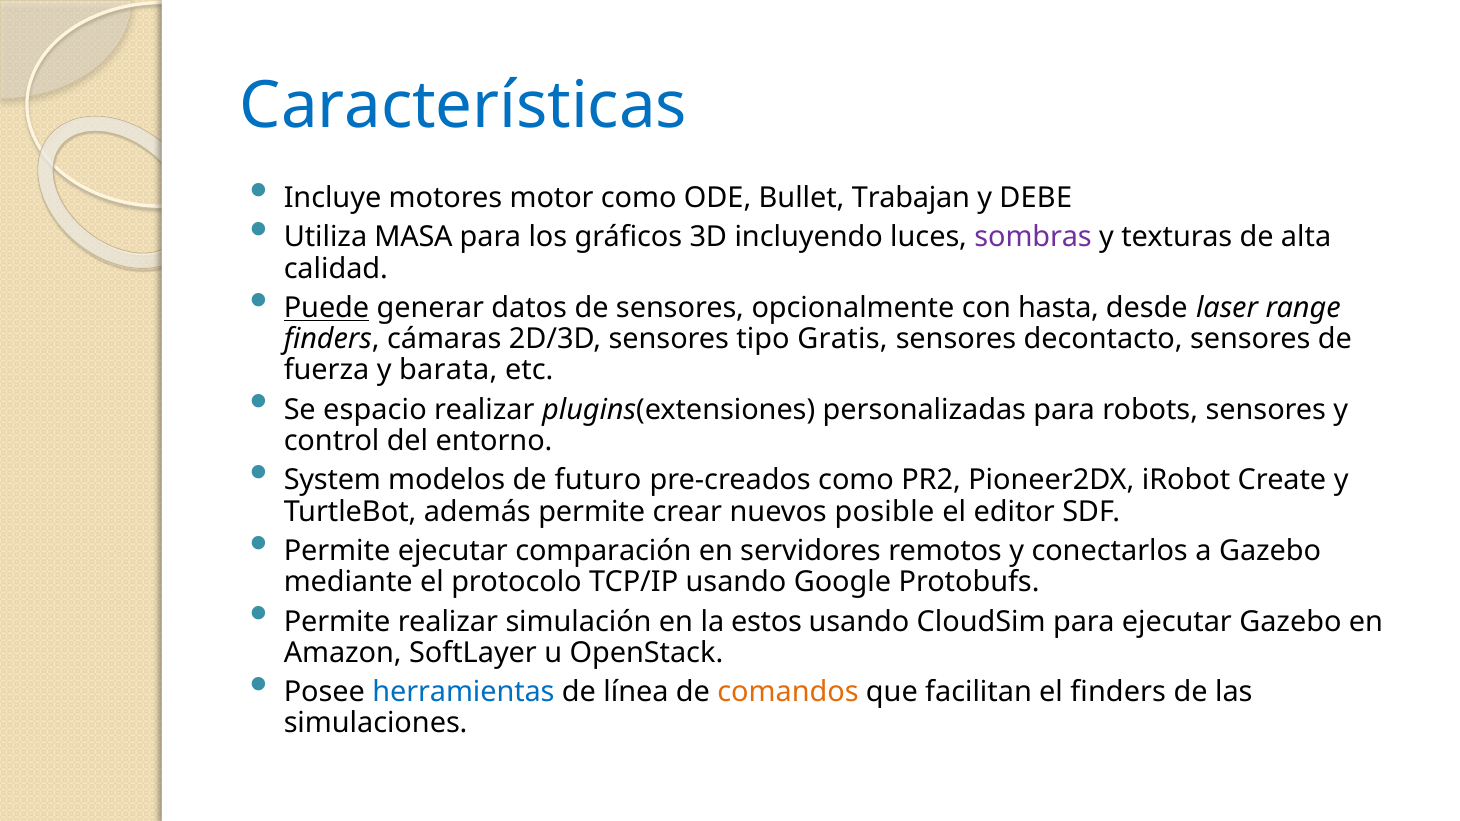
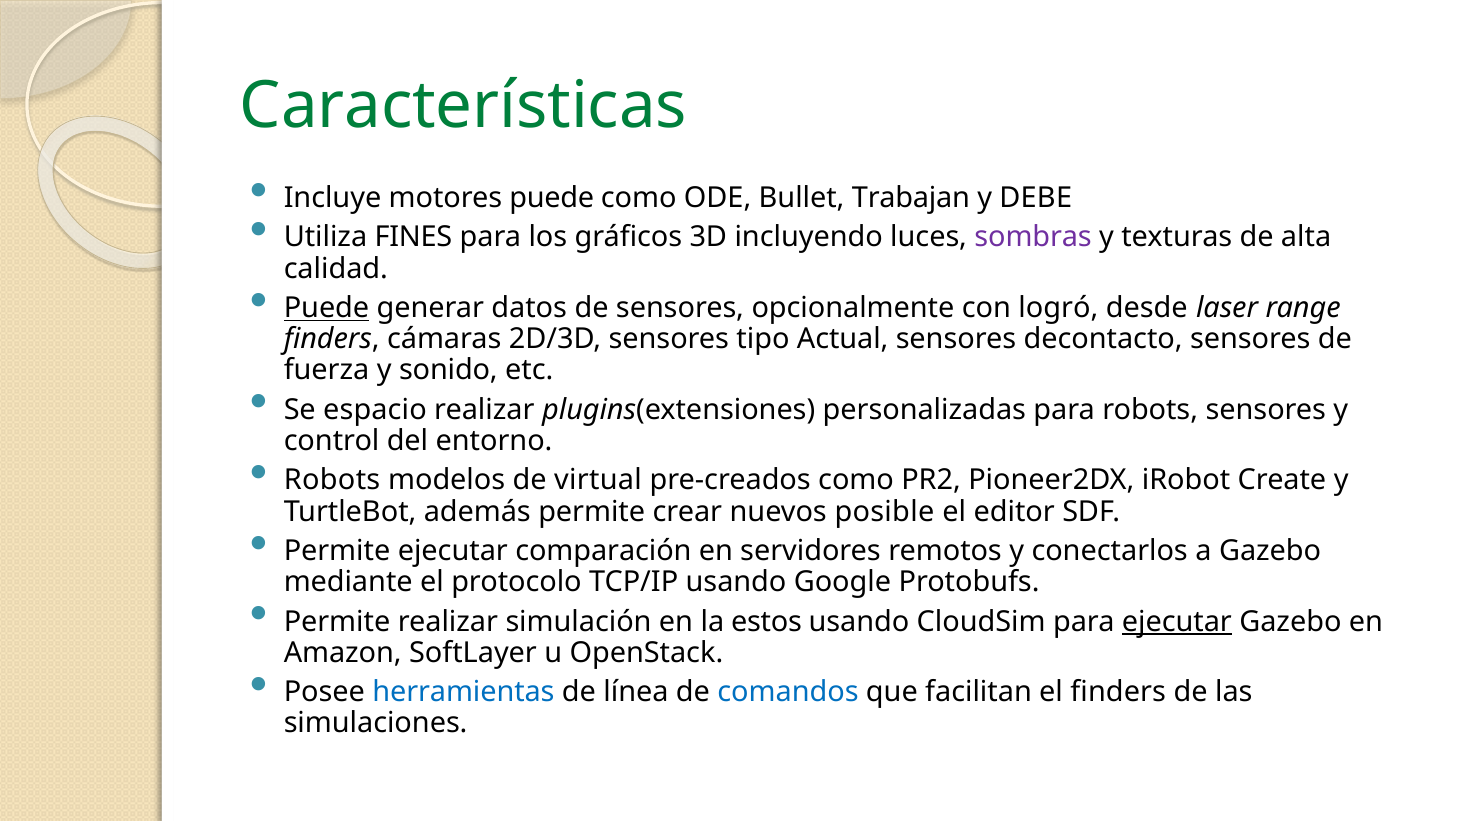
Características colour: blue -> green
motores motor: motor -> puede
MASA: MASA -> FINES
hasta: hasta -> logró
Gratis: Gratis -> Actual
barata: barata -> sonido
System at (332, 481): System -> Robots
futuro: futuro -> virtual
ejecutar at (1177, 622) underline: none -> present
comandos colour: orange -> blue
